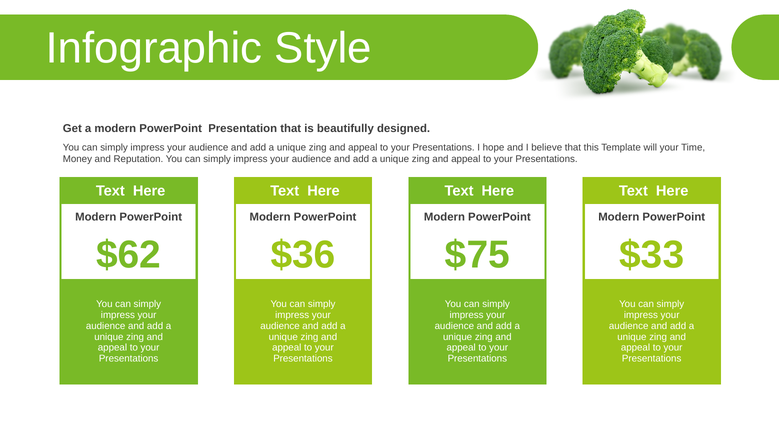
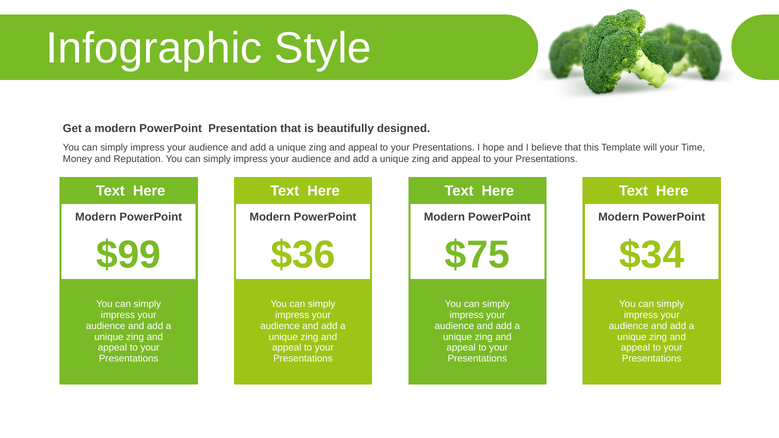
$62: $62 -> $99
$33: $33 -> $34
